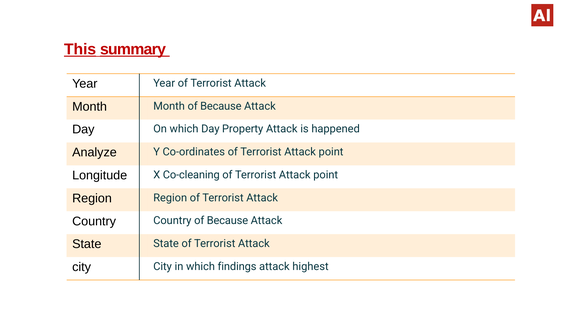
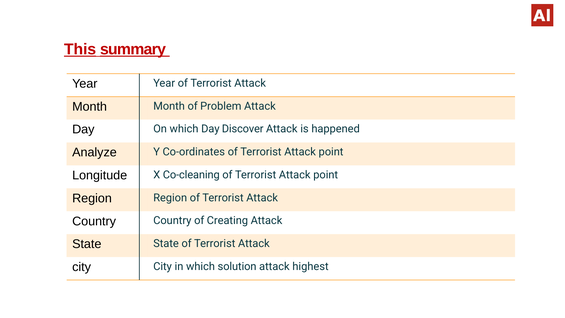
Month of Because: Because -> Problem
Property: Property -> Discover
Country of Because: Because -> Creating
findings: findings -> solution
